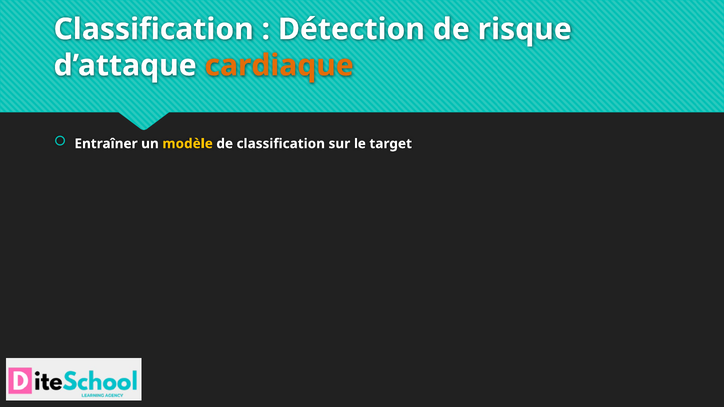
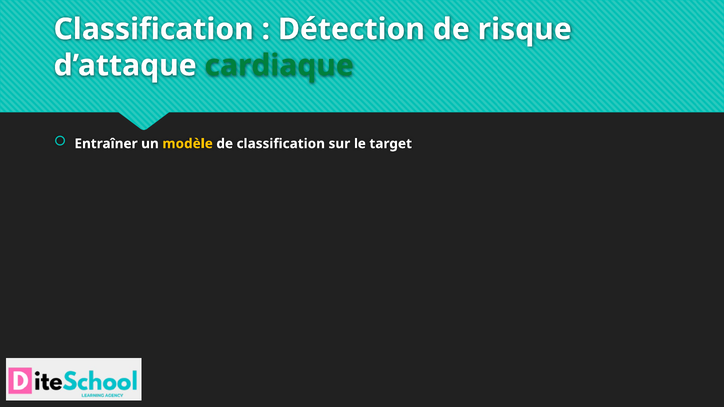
cardiaque colour: orange -> green
